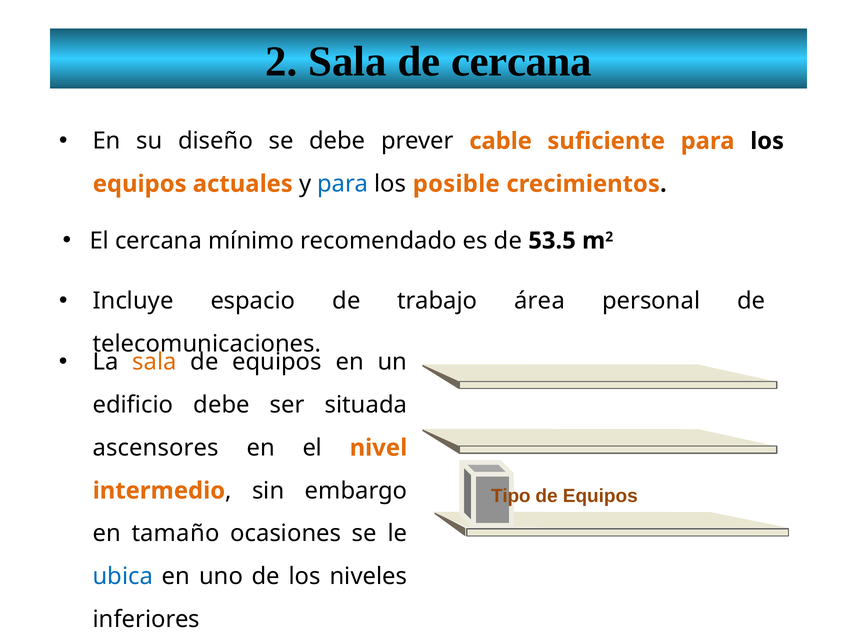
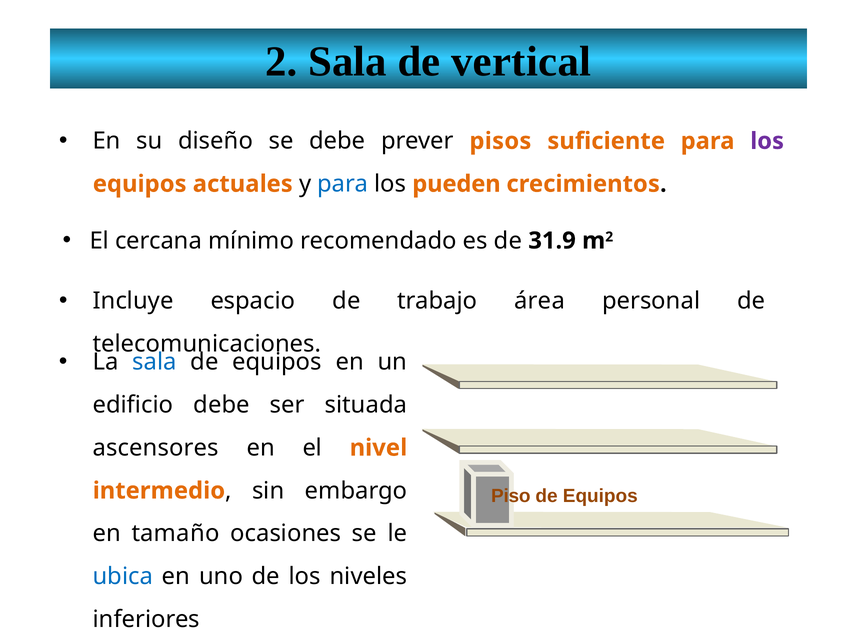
de cercana: cercana -> vertical
cable: cable -> pisos
los at (767, 141) colour: black -> purple
posible: posible -> pueden
53.5: 53.5 -> 31.9
sala at (154, 362) colour: orange -> blue
Tipo: Tipo -> Piso
